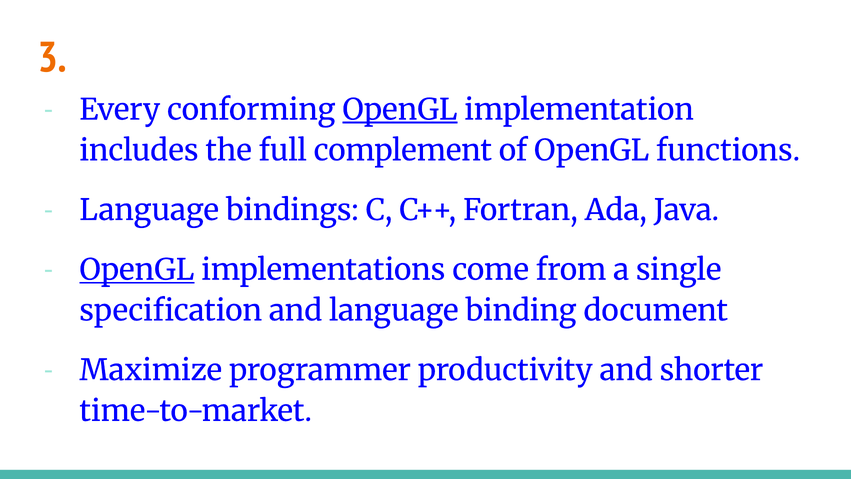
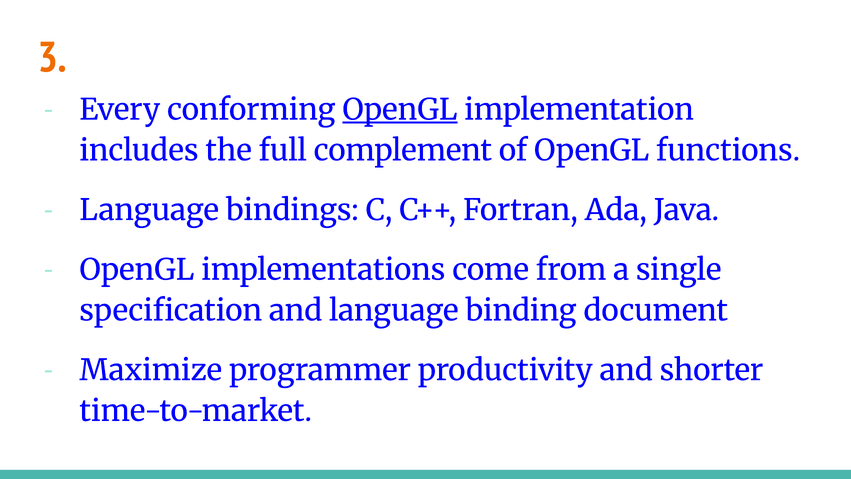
OpenGL at (137, 270) underline: present -> none
